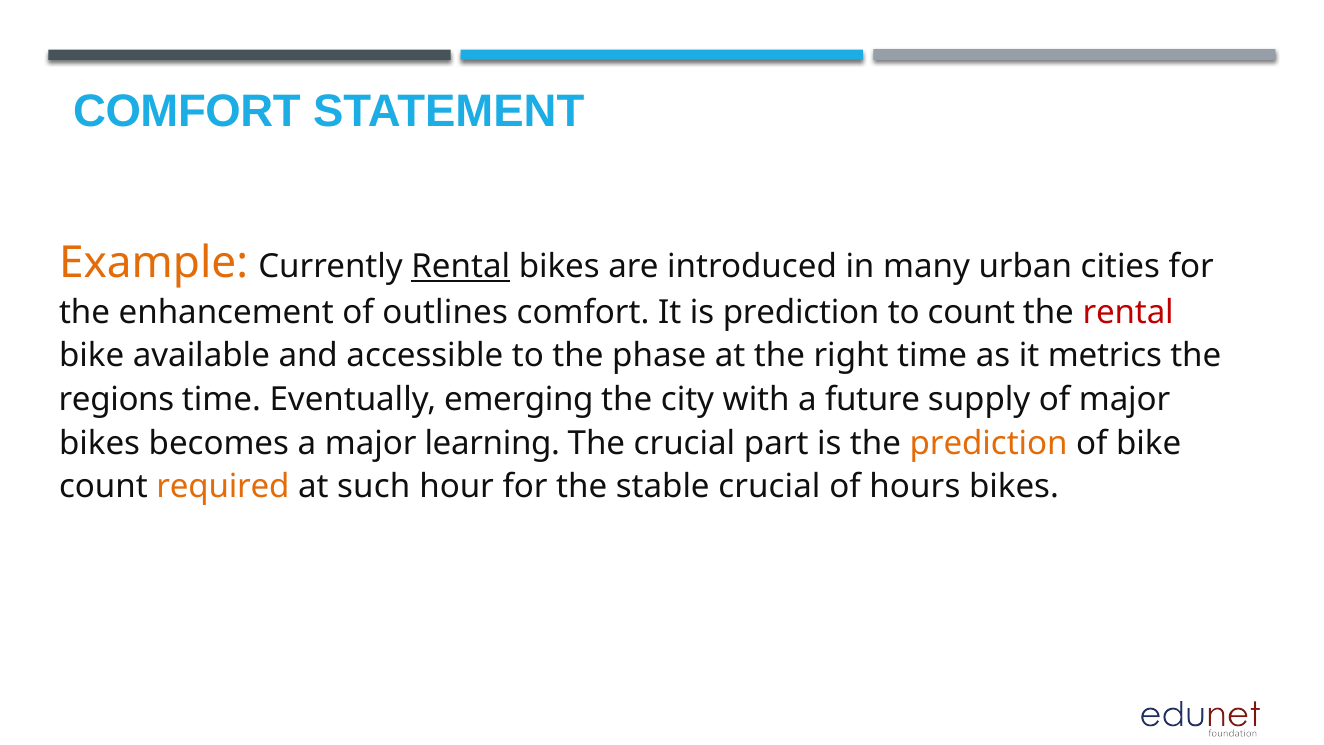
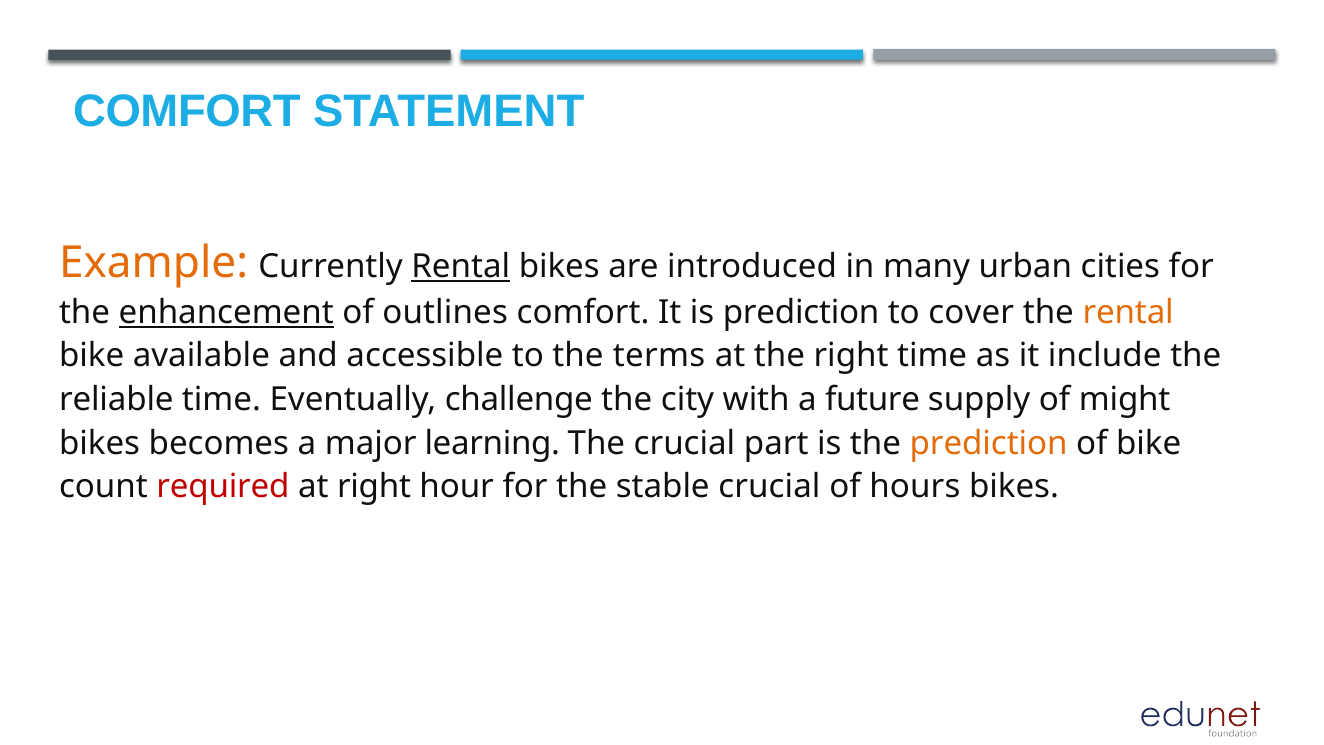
enhancement underline: none -> present
to count: count -> cover
rental at (1128, 312) colour: red -> orange
phase: phase -> terms
metrics: metrics -> include
regions: regions -> reliable
emerging: emerging -> challenge
of major: major -> might
required colour: orange -> red
at such: such -> right
